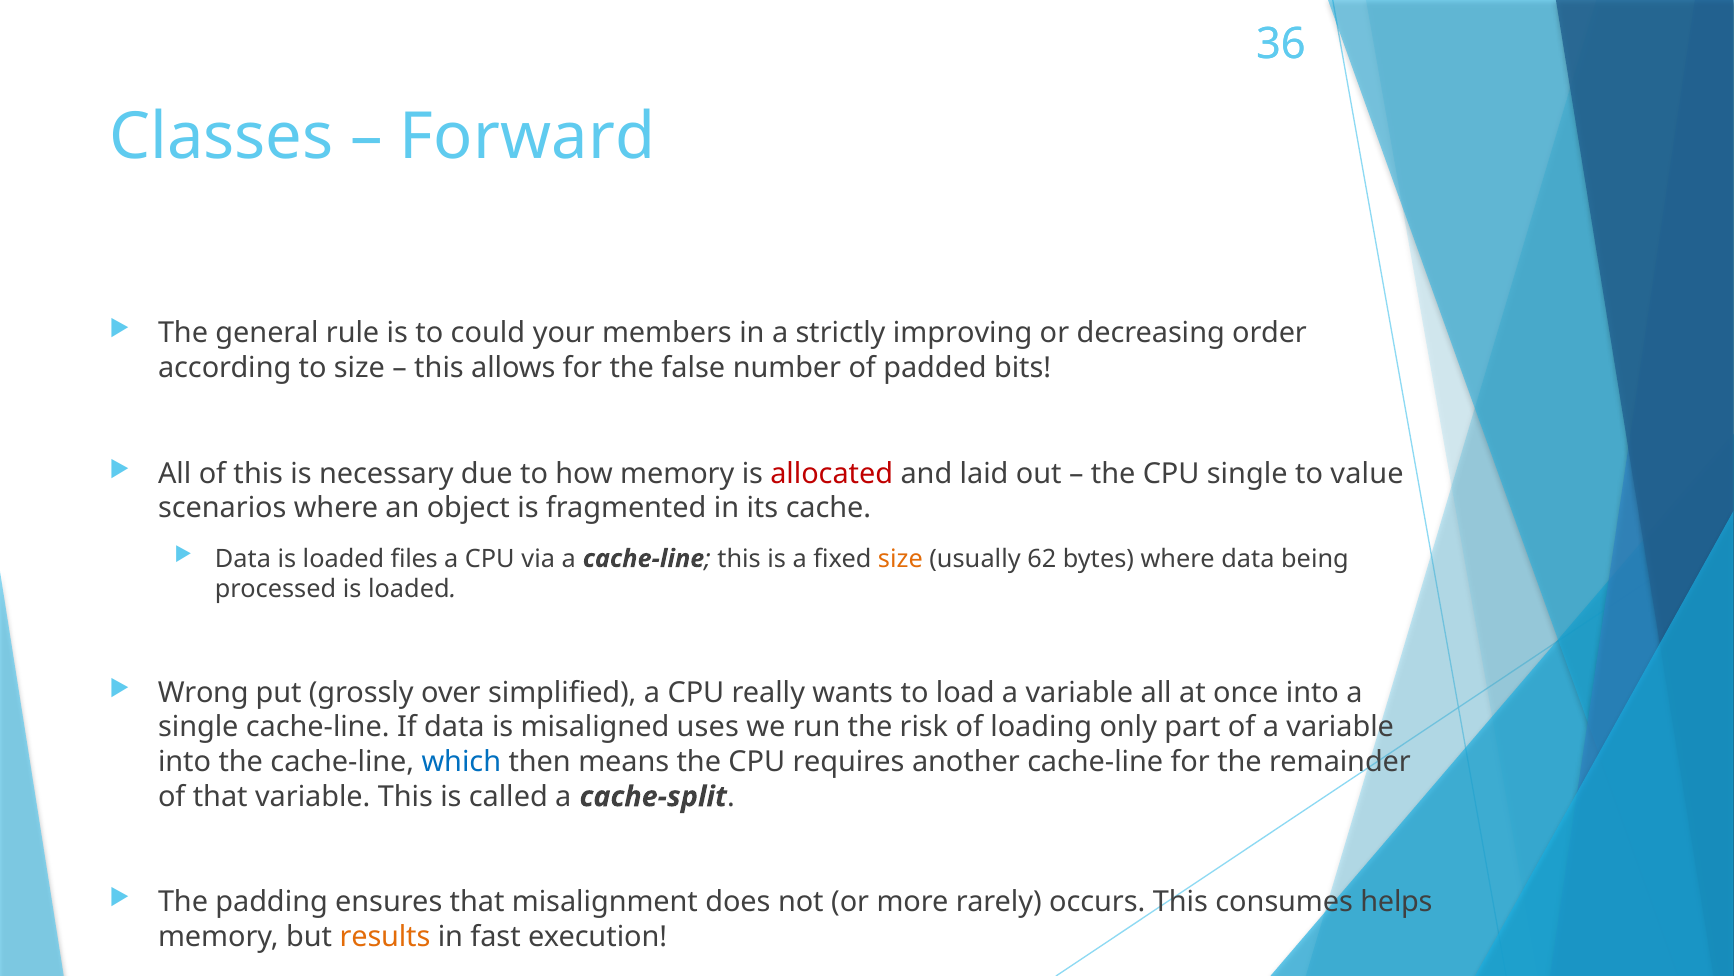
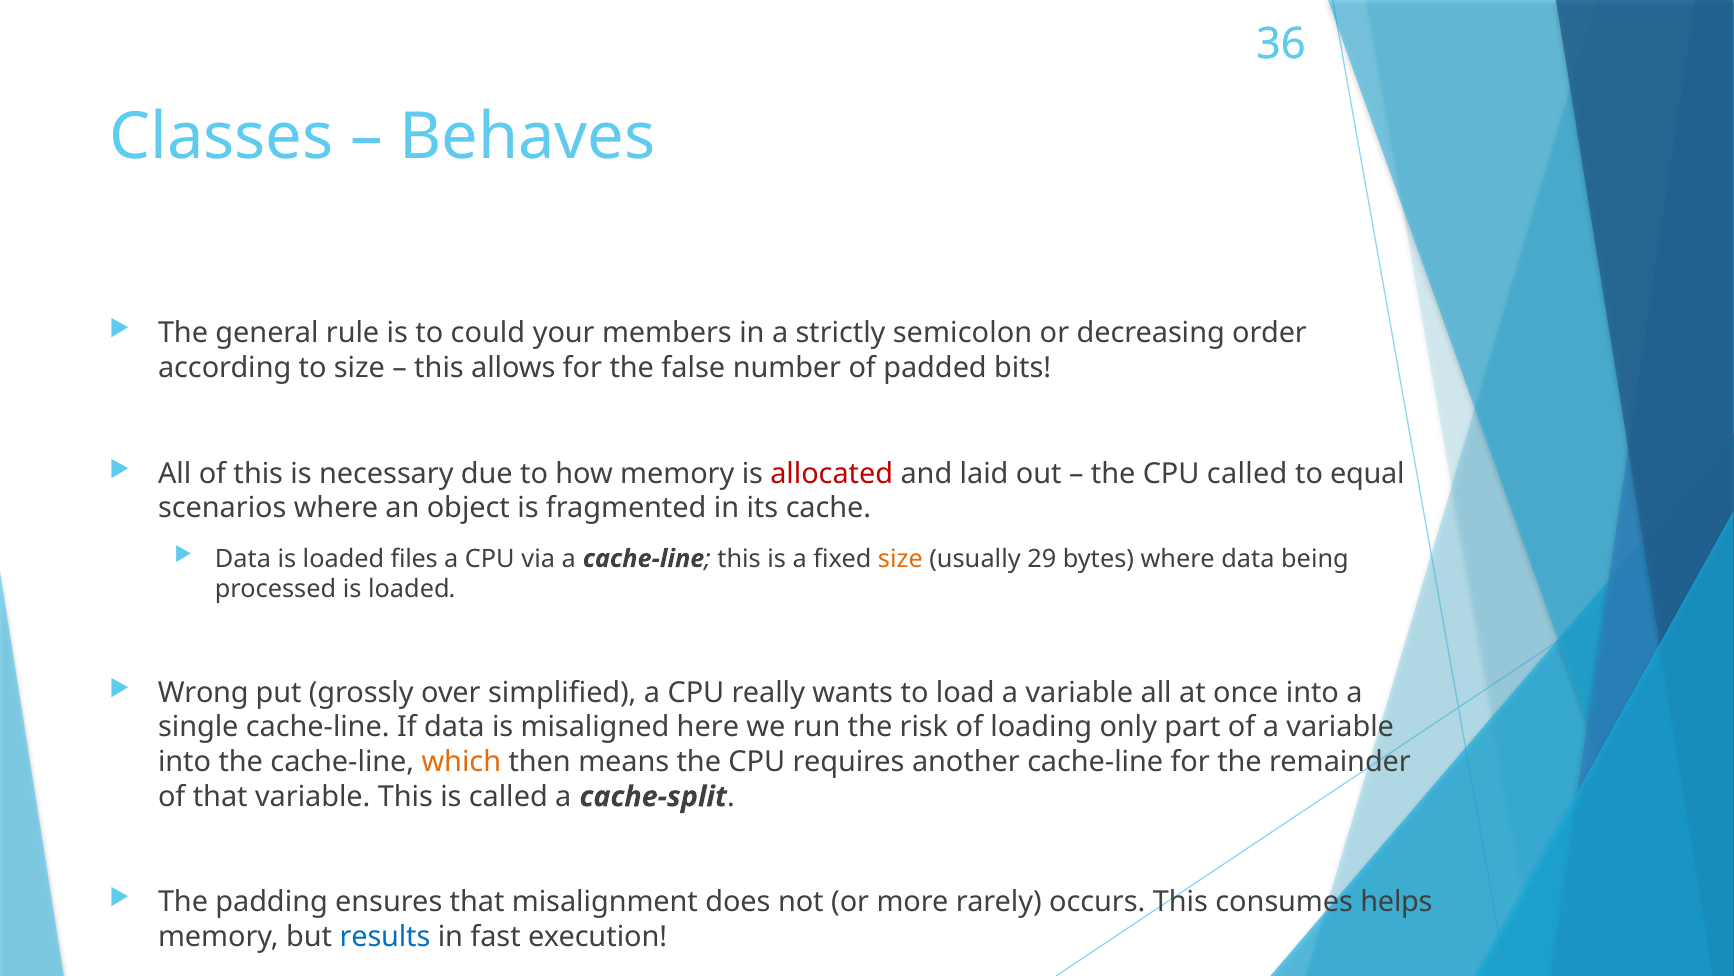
Forward: Forward -> Behaves
improving: improving -> semicolon
CPU single: single -> called
value: value -> equal
62: 62 -> 29
uses: uses -> here
which colour: blue -> orange
results colour: orange -> blue
